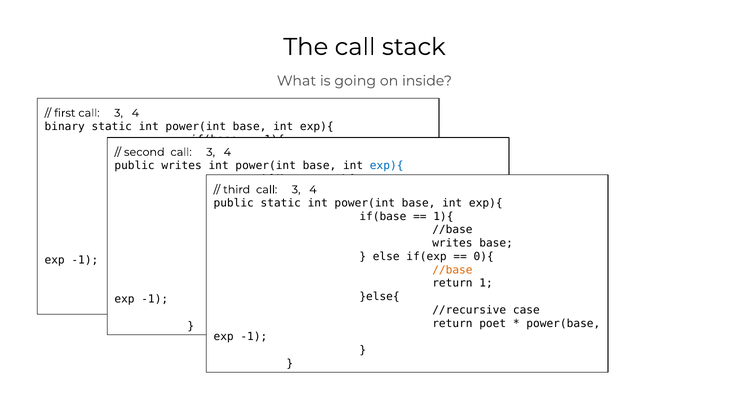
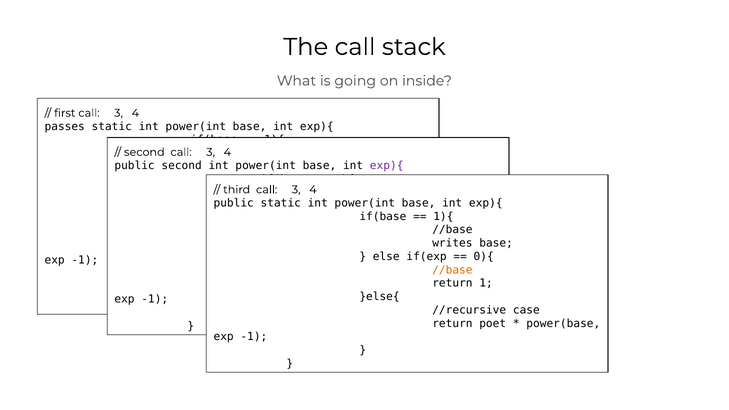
binary: binary -> passes
public writes: writes -> second
exp){ at (387, 166) colour: blue -> purple
